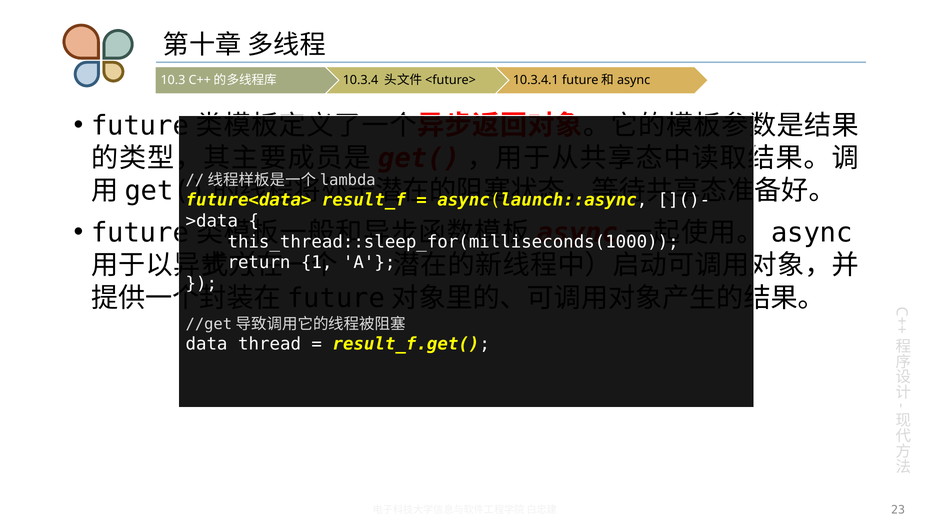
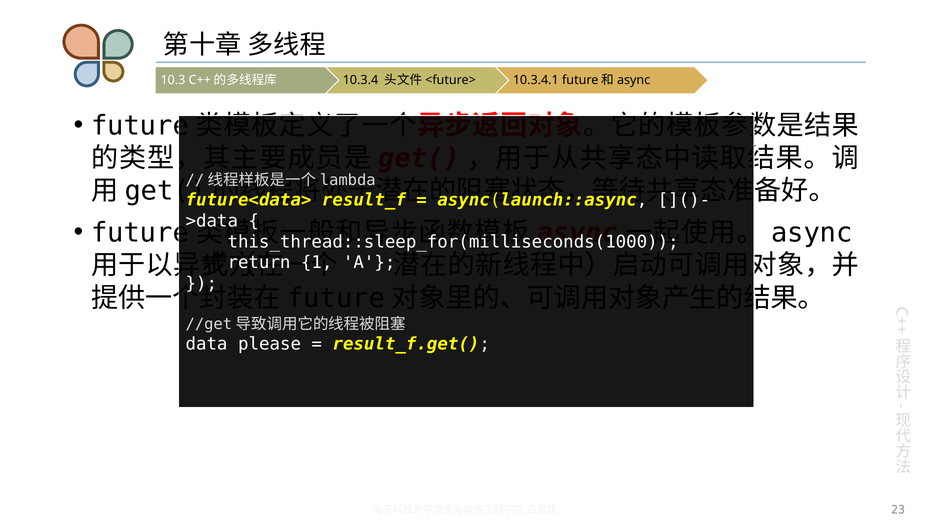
thread: thread -> please
